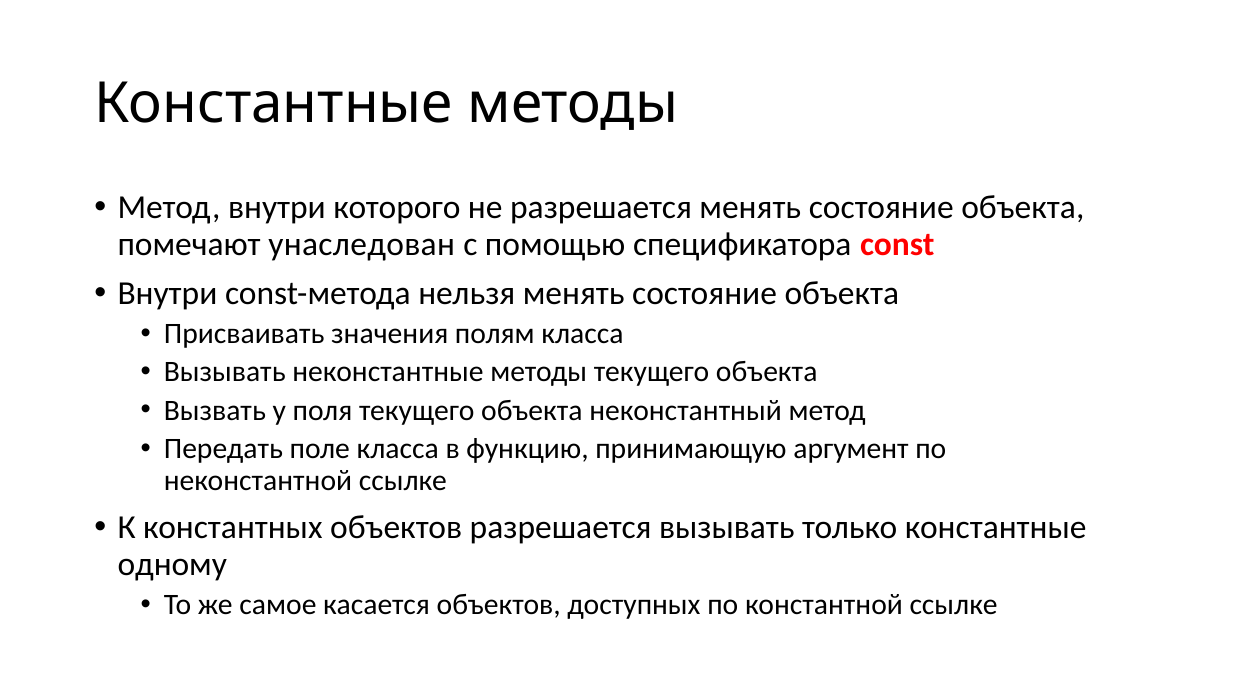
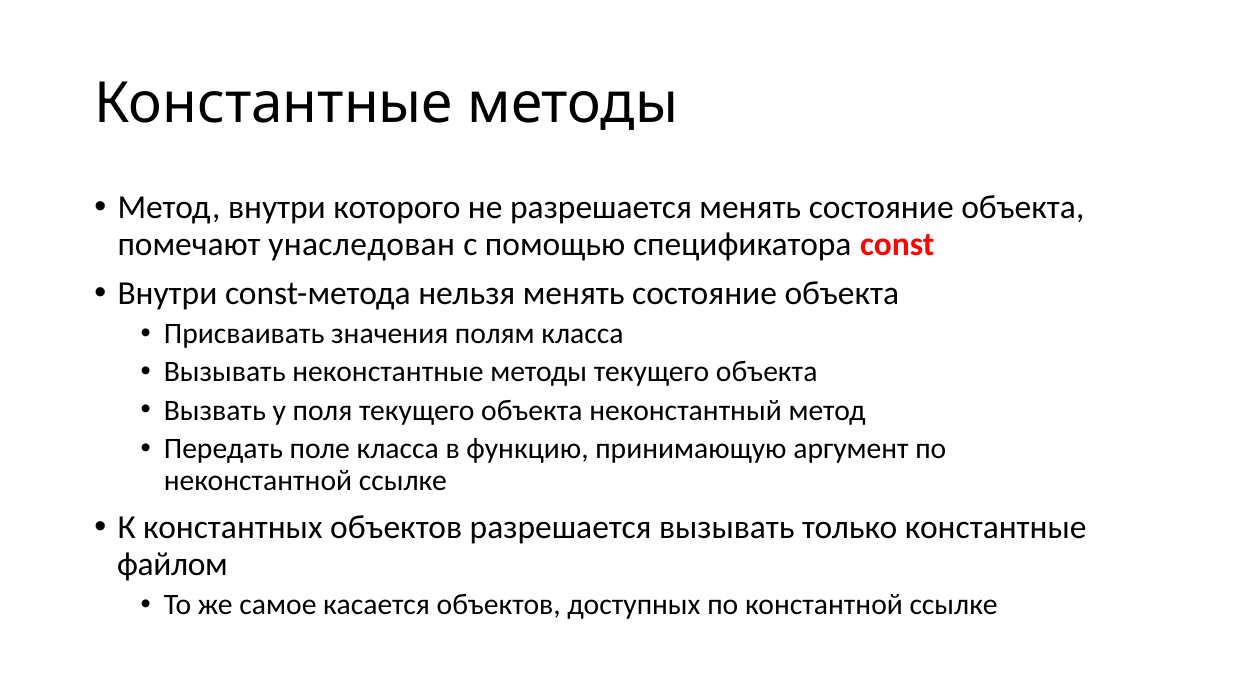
одному: одному -> файлом
